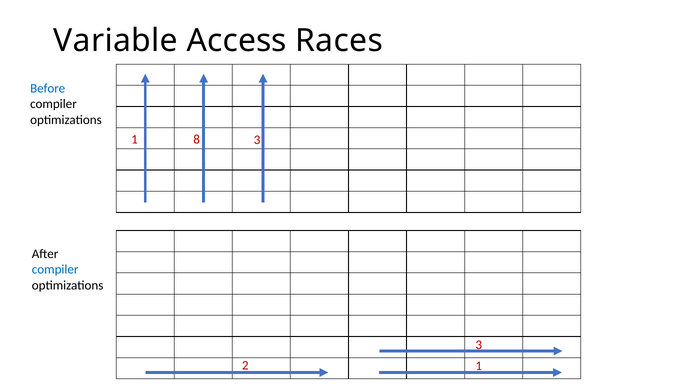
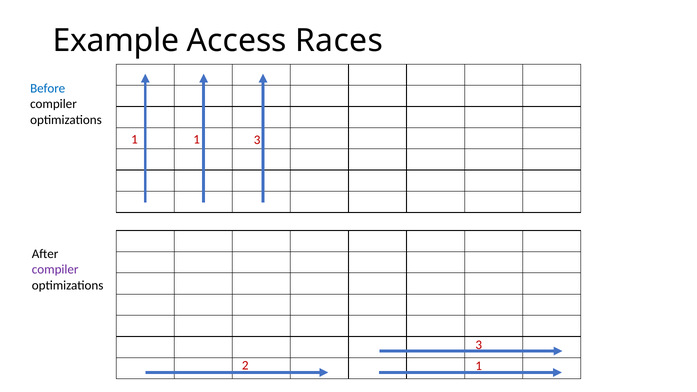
Variable: Variable -> Example
1 8: 8 -> 1
compiler at (55, 270) colour: blue -> purple
